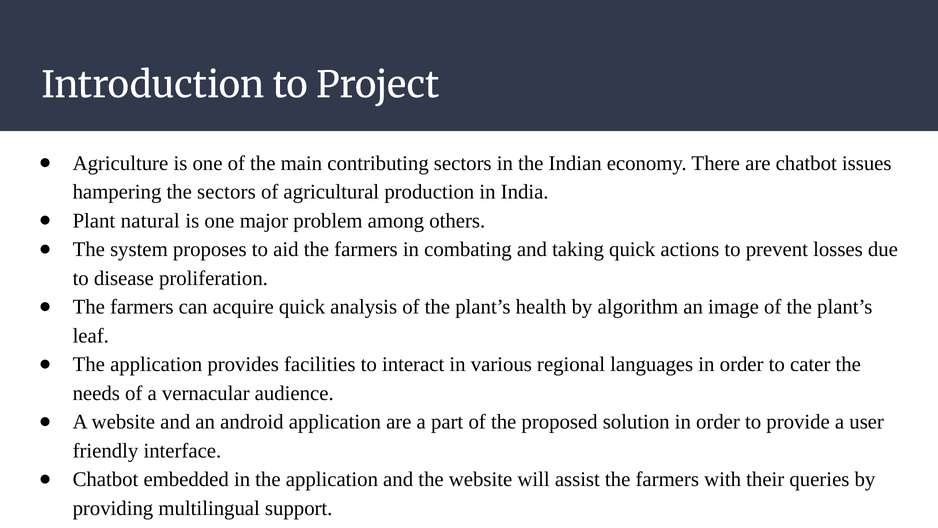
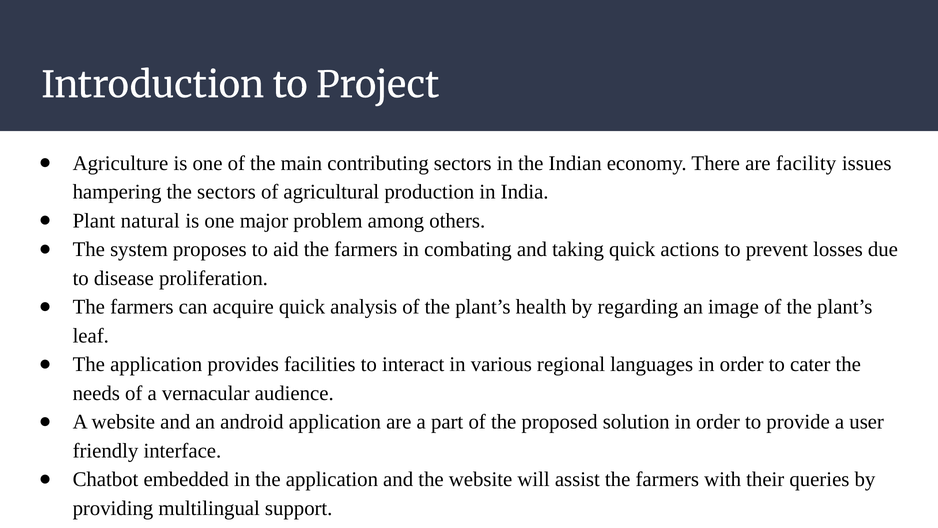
are chatbot: chatbot -> facility
algorithm: algorithm -> regarding
